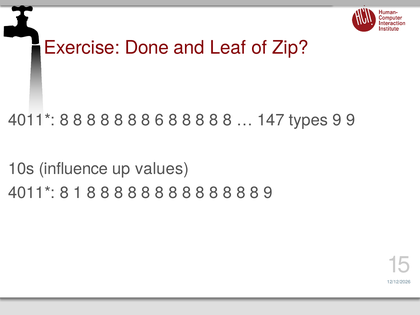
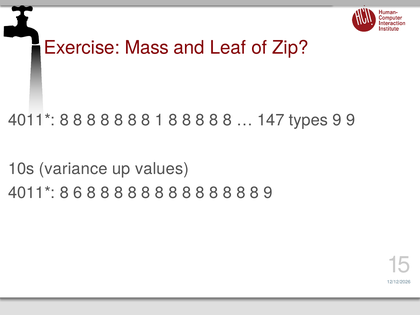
Done: Done -> Mass
6: 6 -> 1
influence: influence -> variance
1: 1 -> 6
